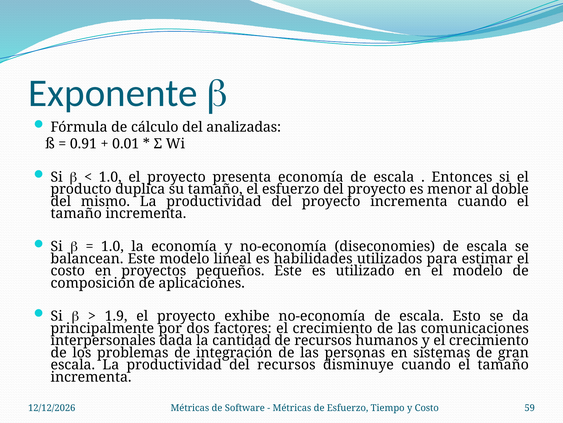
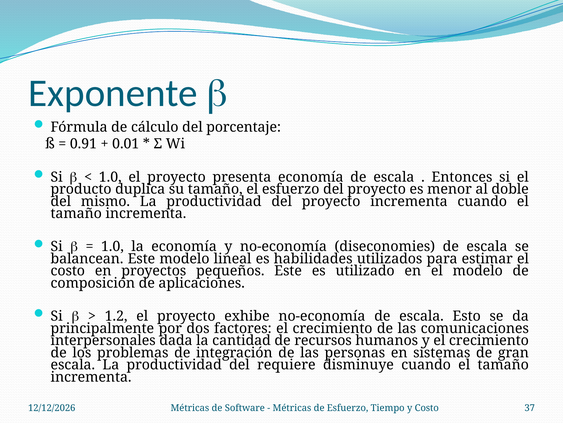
analizadas: analizadas -> porcentaje
1.9: 1.9 -> 1.2
del recursos: recursos -> requiere
59: 59 -> 37
